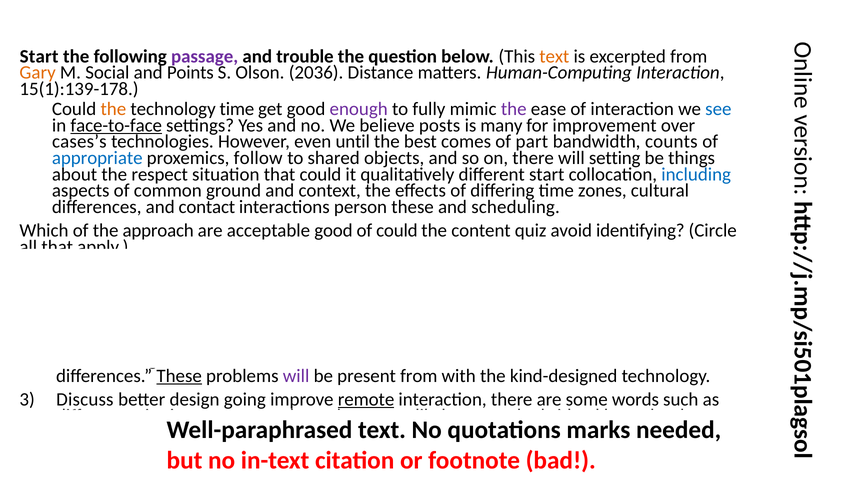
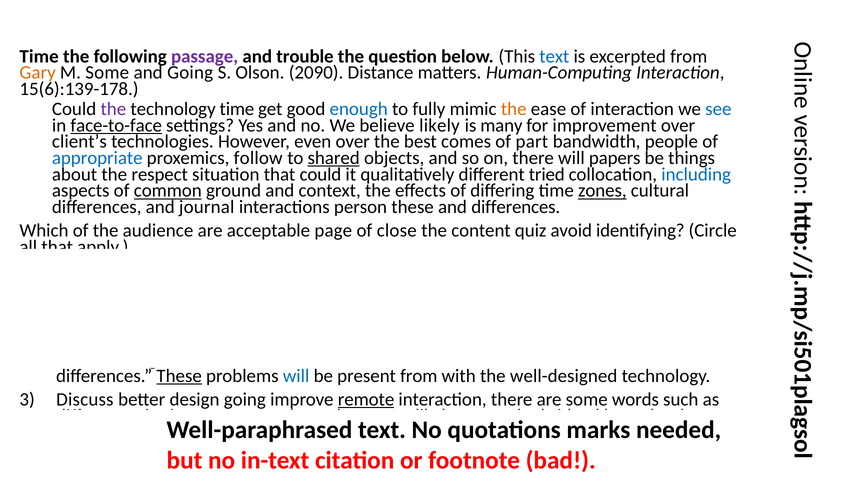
Start at (39, 56): Start -> Time
text at (554, 56) colour: orange -> blue
M Social: Social -> Some
and Points: Points -> Going
2036: 2036 -> 2090
15(1):139-178: 15(1):139-178 -> 15(6):139-178
the at (113, 109) colour: orange -> purple
enough colour: purple -> blue
the at (514, 109) colour: purple -> orange
posts: posts -> likely
cases’s: cases’s -> client’s
even until: until -> over
counts: counts -> people
shared at (334, 158) underline: none -> present
setting: setting -> papers
different start: start -> tried
common at (168, 191) underline: none -> present
zones at (602, 191) underline: none -> present
contact: contact -> journal
and scheduling: scheduling -> differences
approach: approach -> audience
acceptable good: good -> page
of could: could -> close
will at (296, 376) colour: purple -> blue
kind-designed: kind-designed -> well-designed
